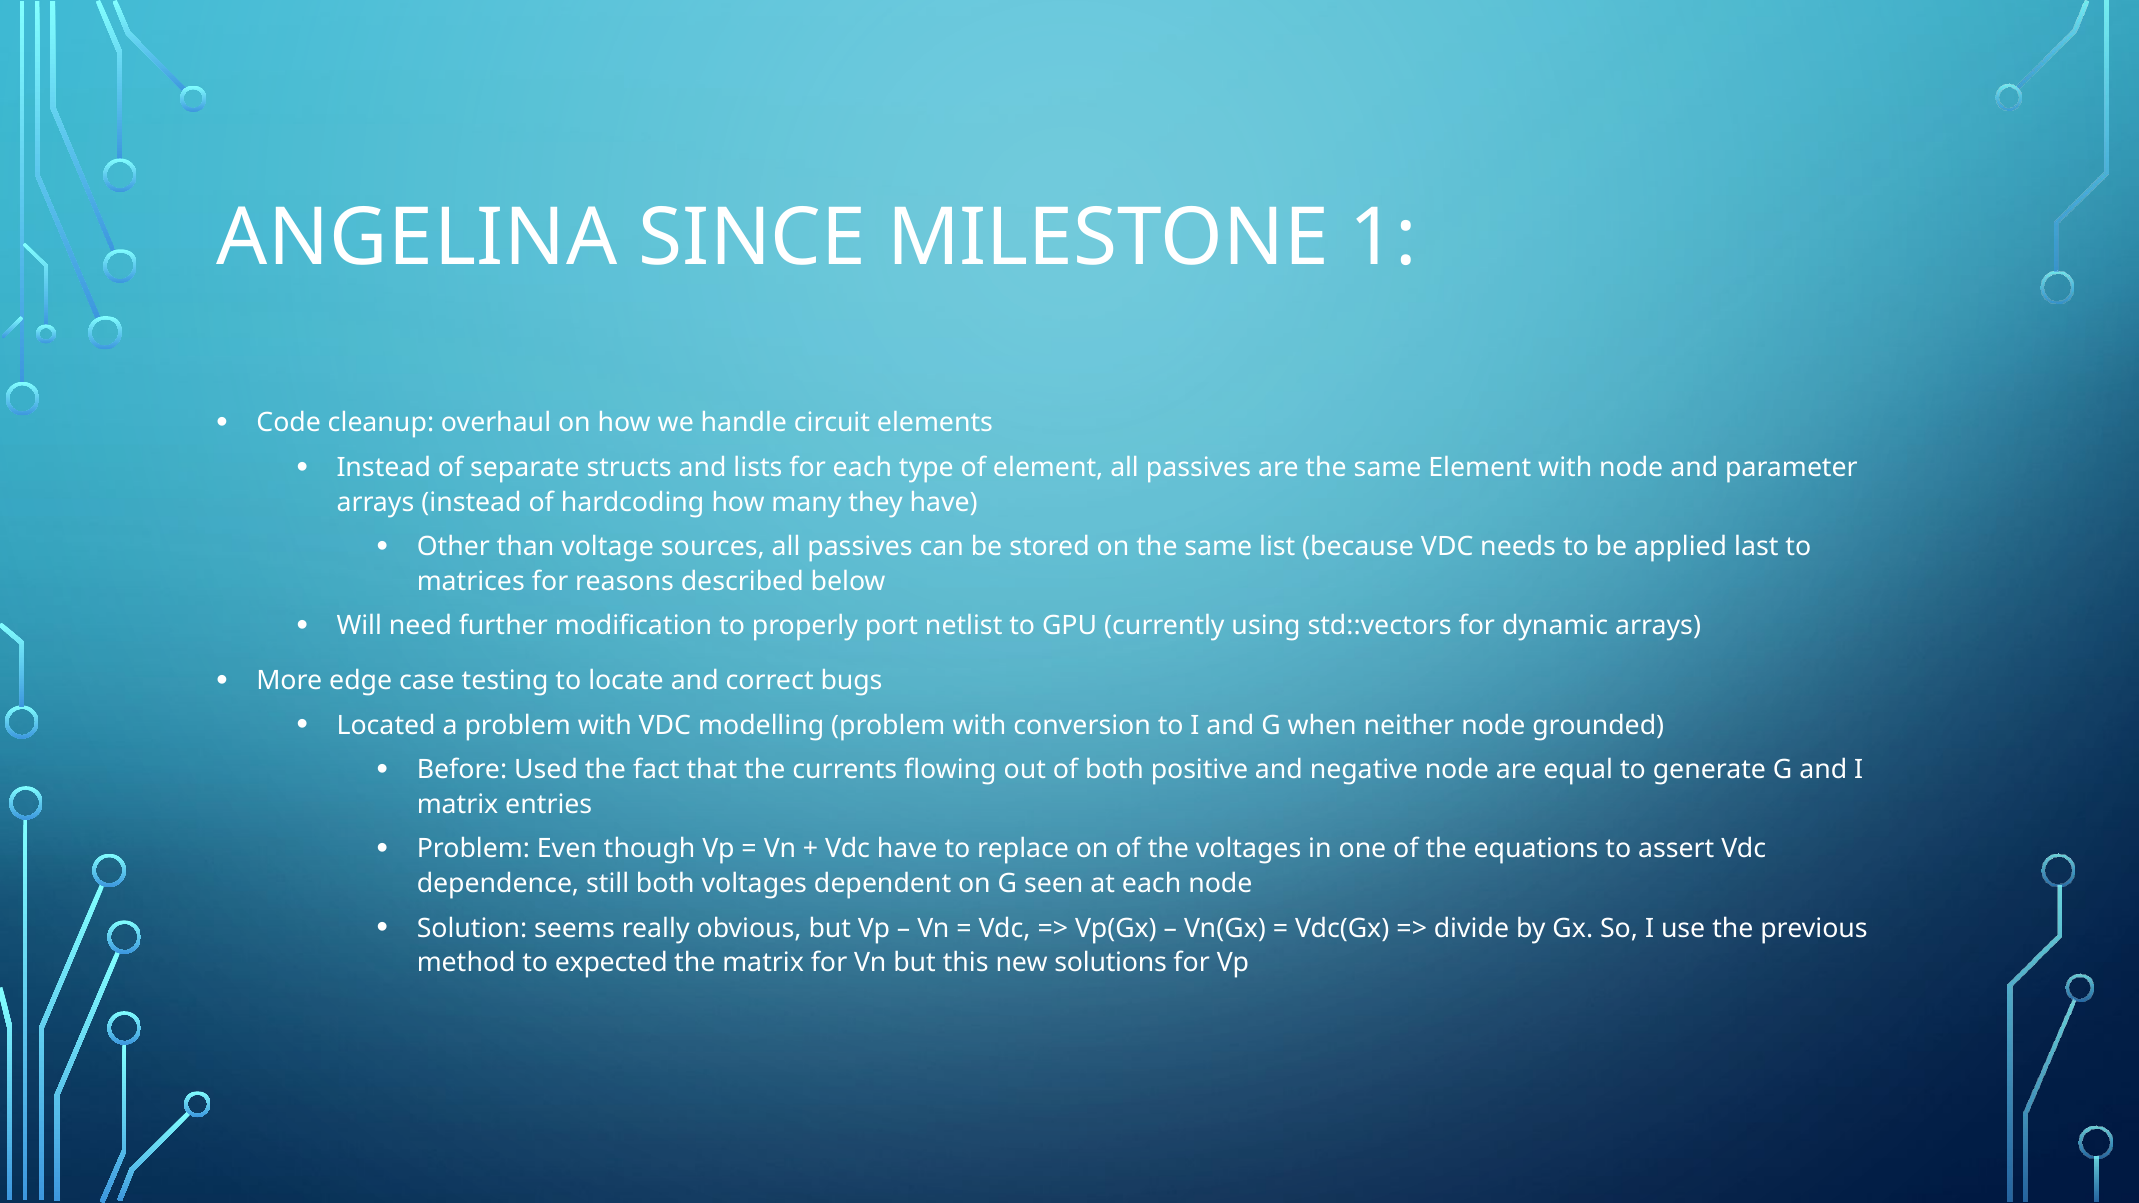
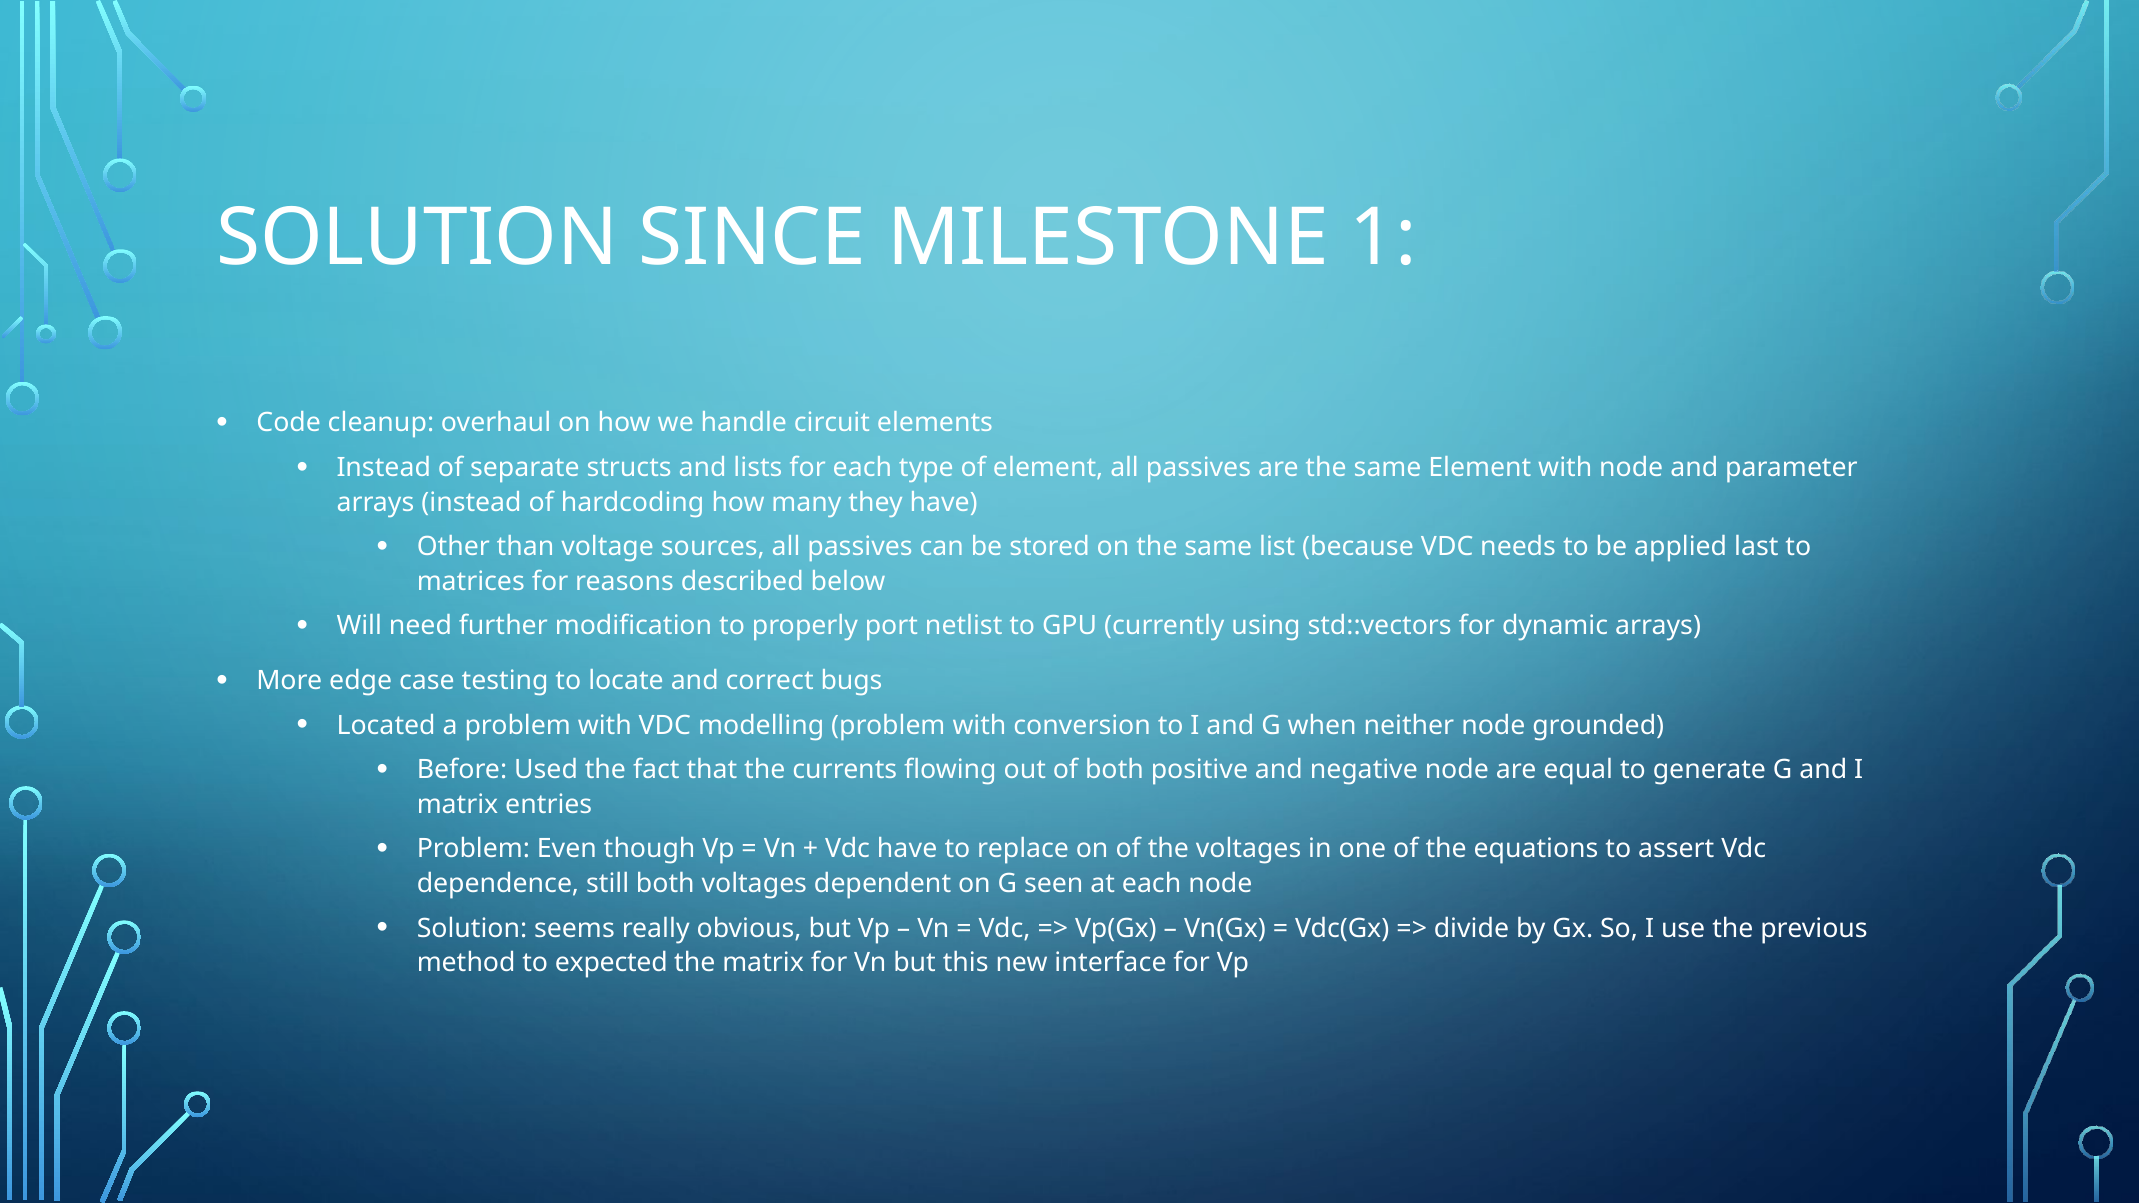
ANGELINA at (417, 238): ANGELINA -> SOLUTION
solutions: solutions -> interface
